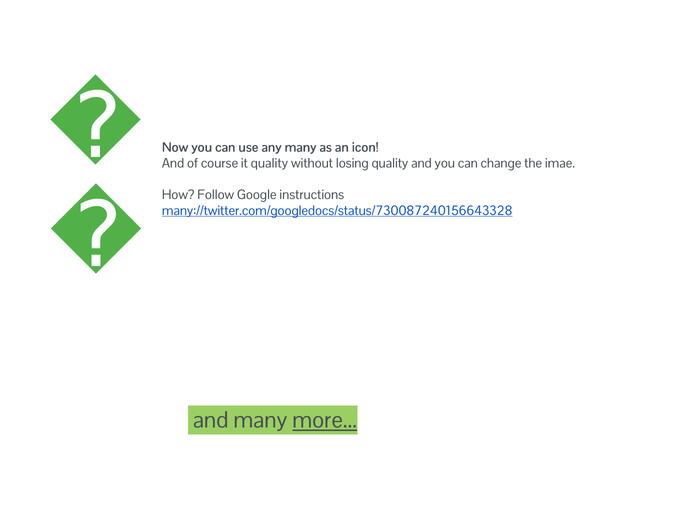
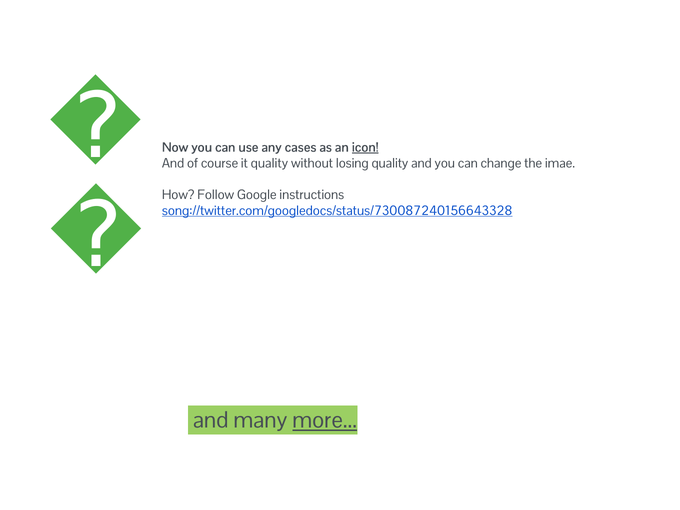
any many: many -> cases
icon underline: none -> present
many://twitter.com/googledocs/status/730087240156643328: many://twitter.com/googledocs/status/730087240156643328 -> song://twitter.com/googledocs/status/730087240156643328
